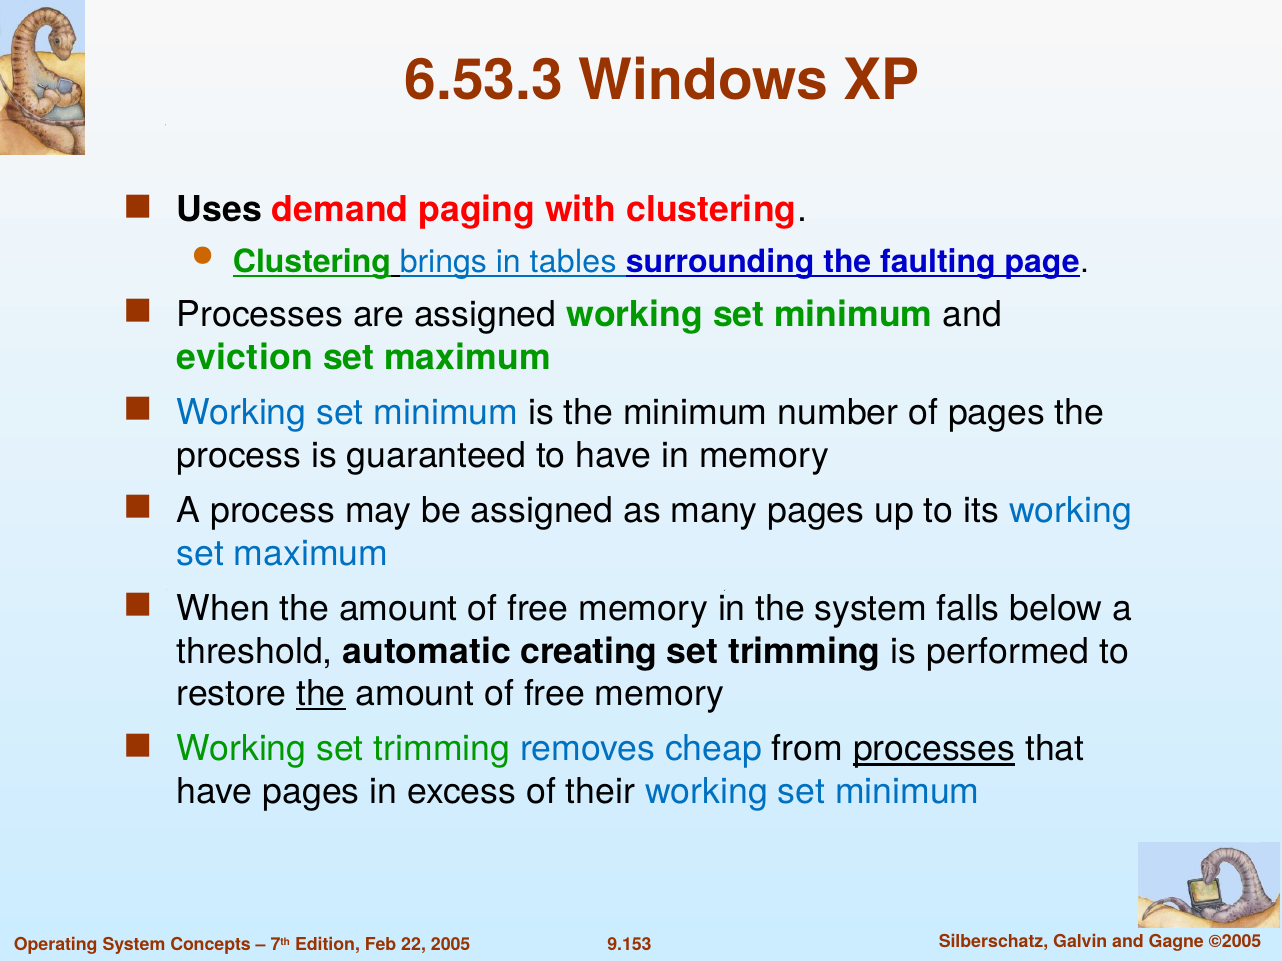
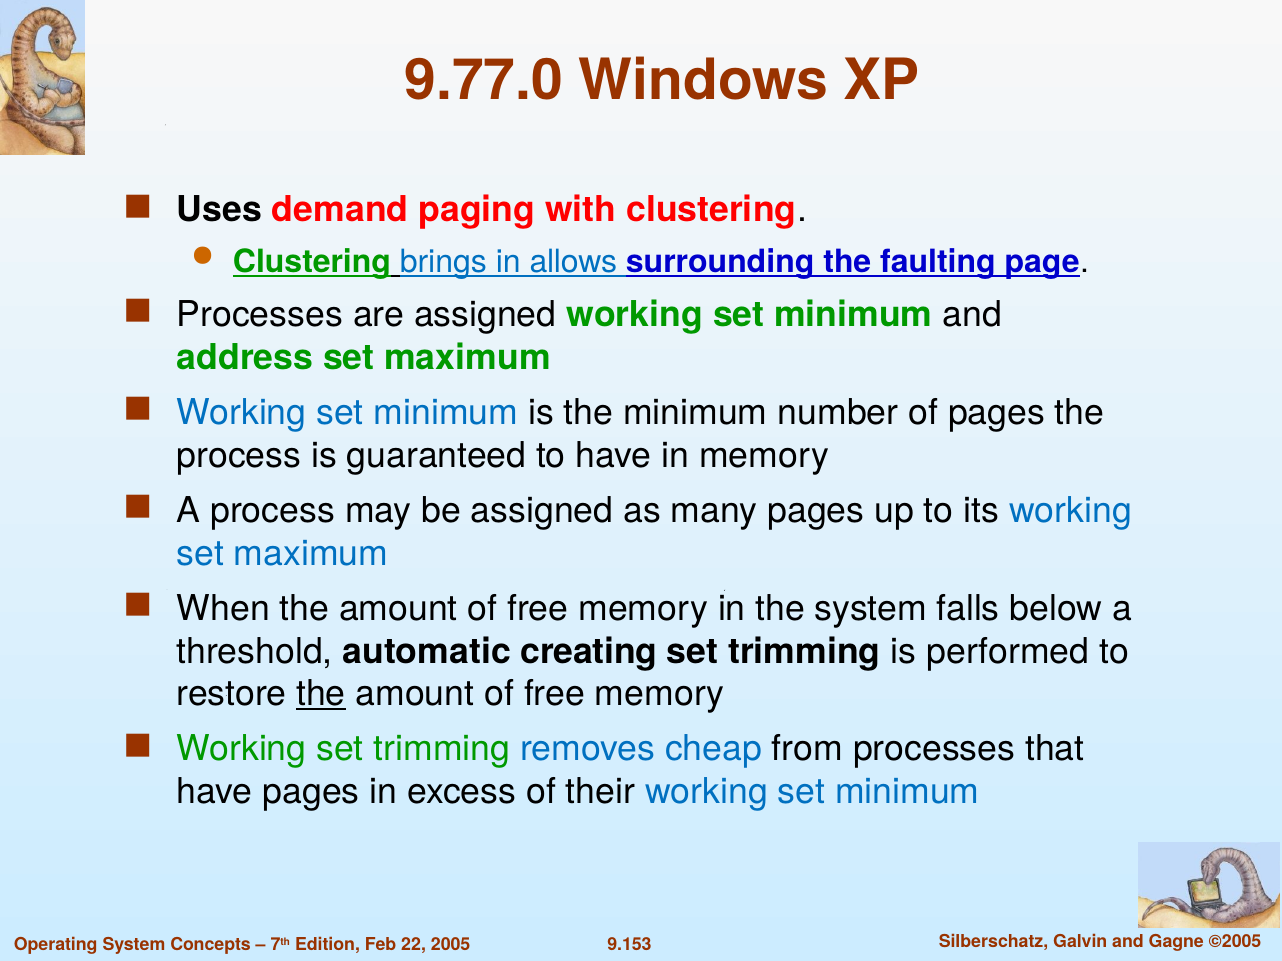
6.53.3: 6.53.3 -> 9.77.0
tables: tables -> allows
eviction: eviction -> address
processes at (934, 750) underline: present -> none
